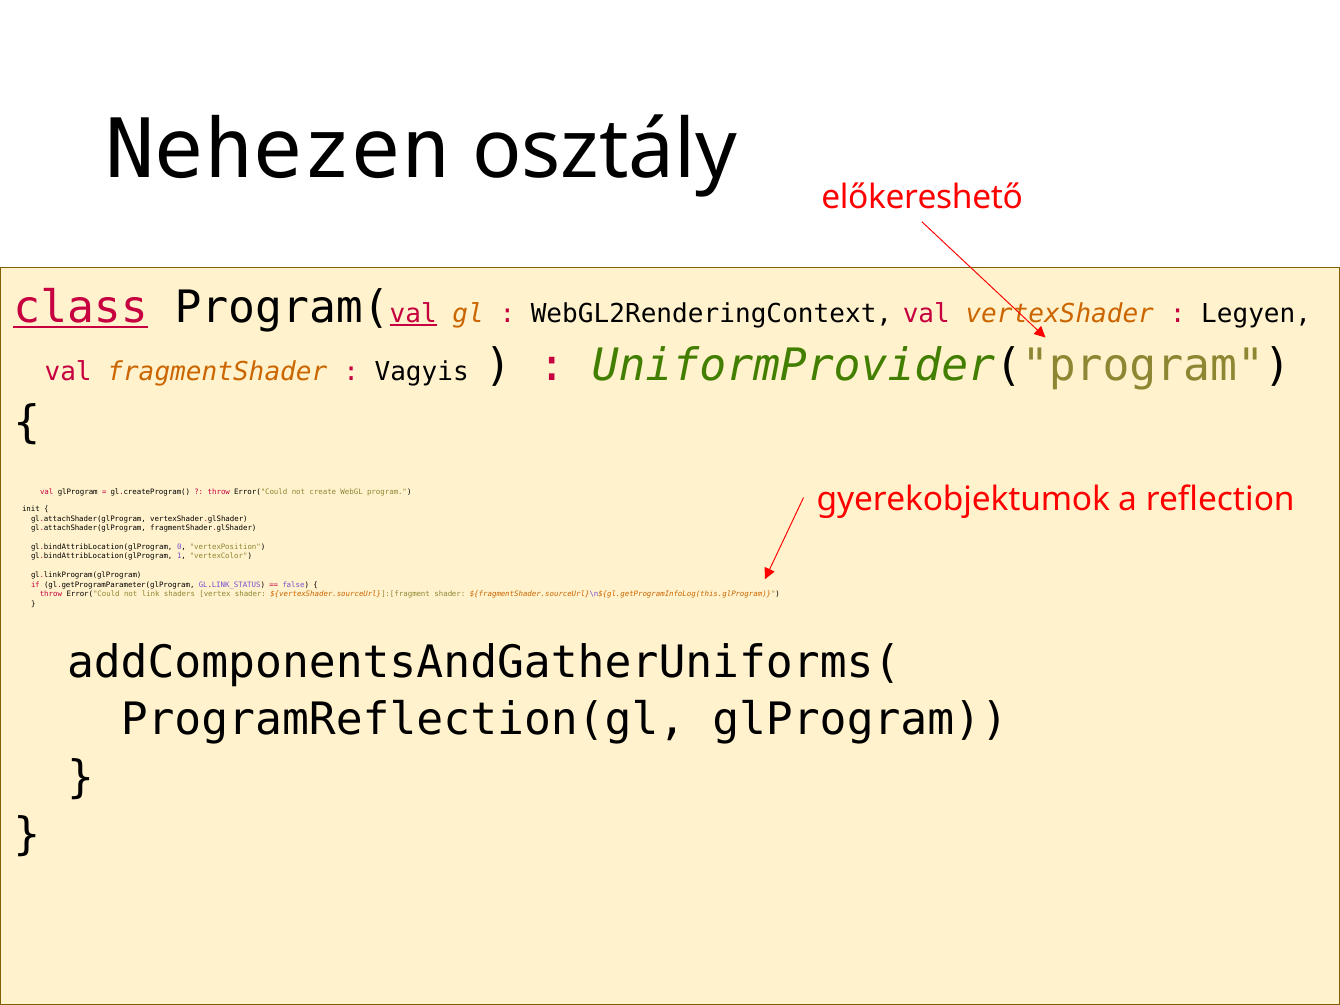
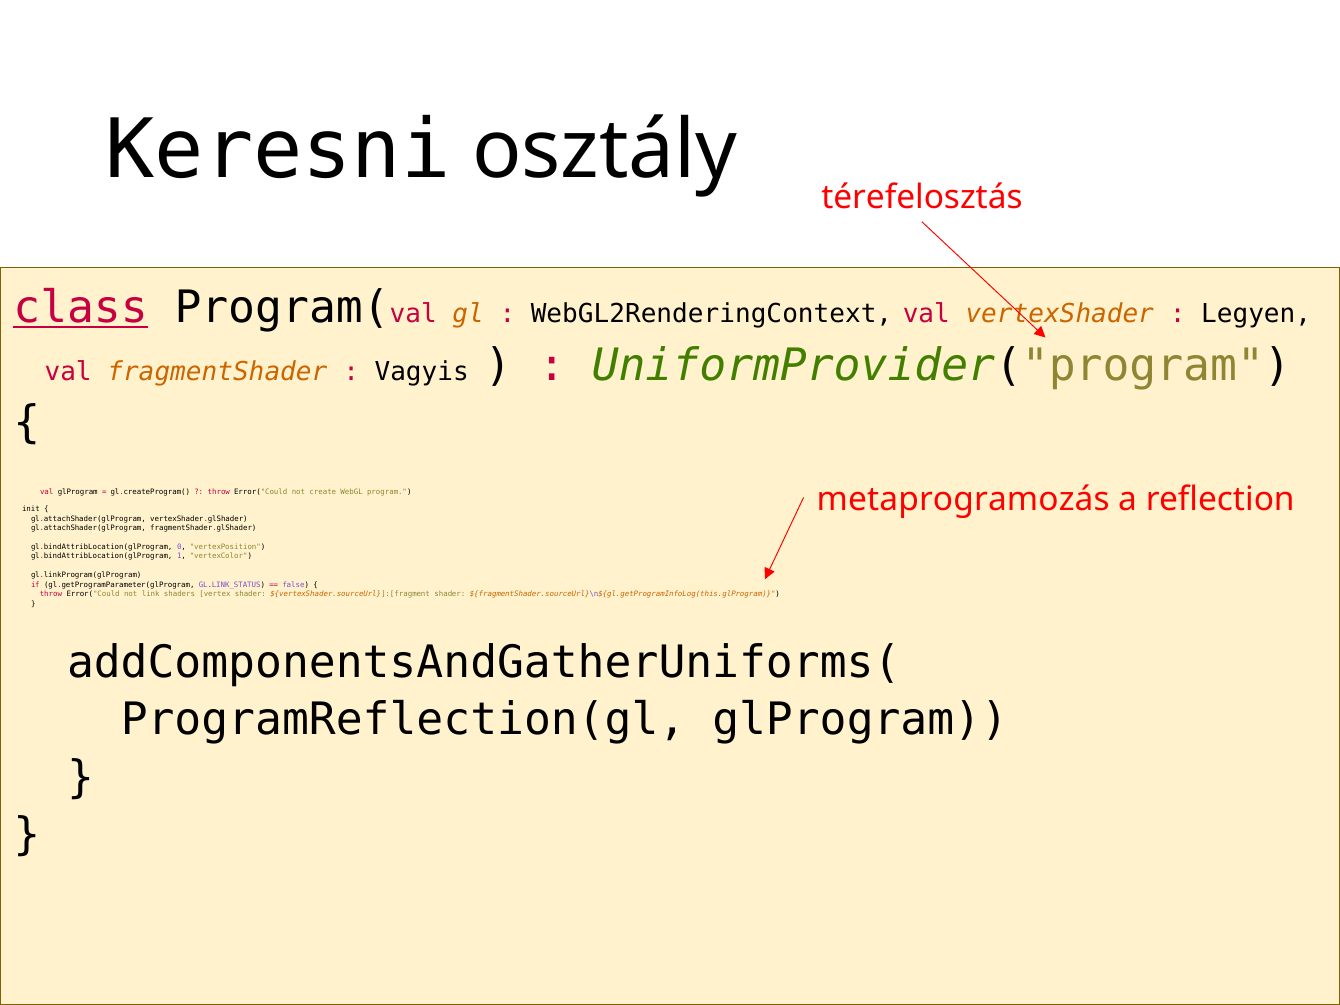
Nehezen: Nehezen -> Keresni
előkereshető: előkereshető -> térefelosztás
val at (413, 314) underline: present -> none
gyerekobjektumok: gyerekobjektumok -> metaprogramozás
